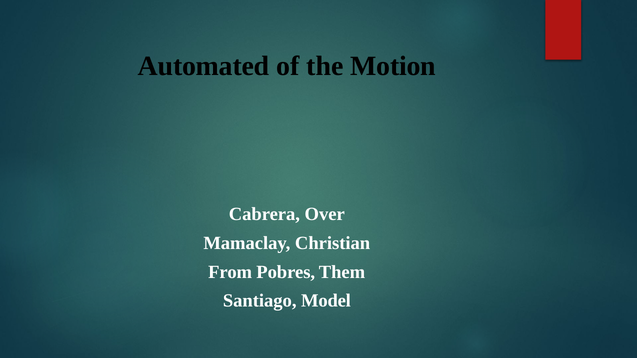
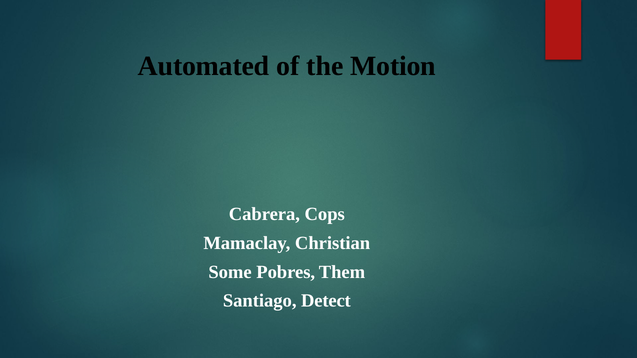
Over: Over -> Cops
From: From -> Some
Model: Model -> Detect
